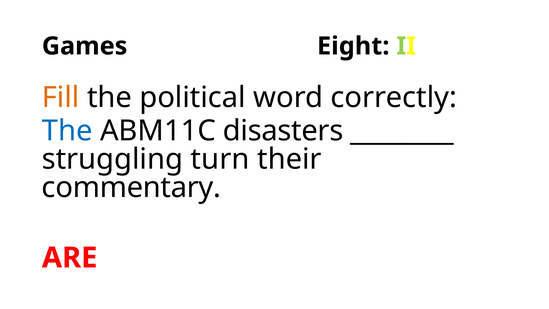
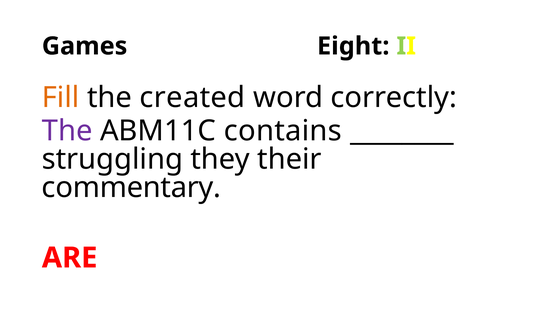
political: political -> created
The at (67, 131) colour: blue -> purple
disasters: disasters -> contains
turn: turn -> they
